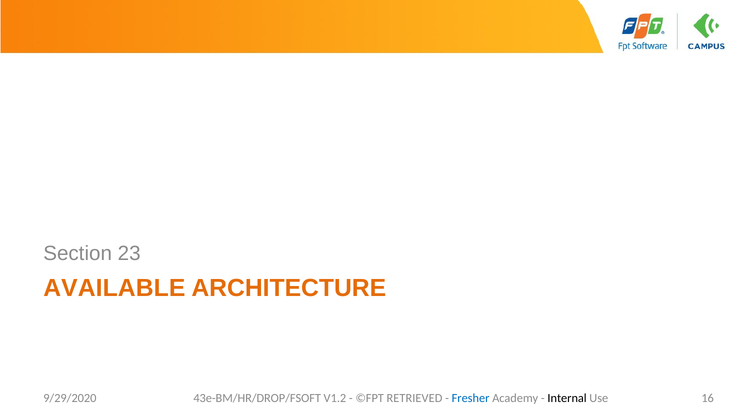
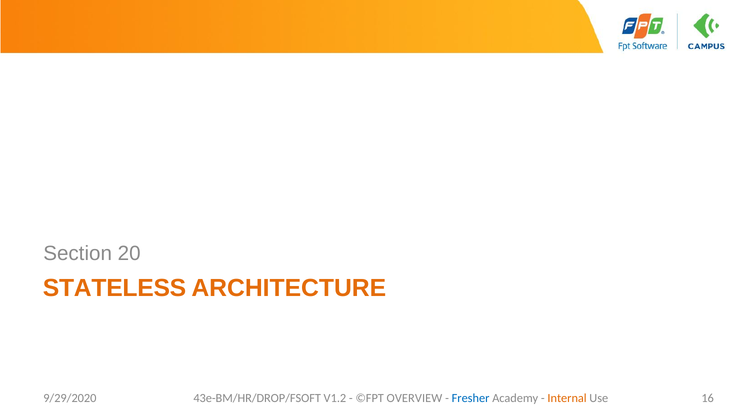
23: 23 -> 20
AVAILABLE: AVAILABLE -> STATELESS
RETRIEVED: RETRIEVED -> OVERVIEW
Internal colour: black -> orange
